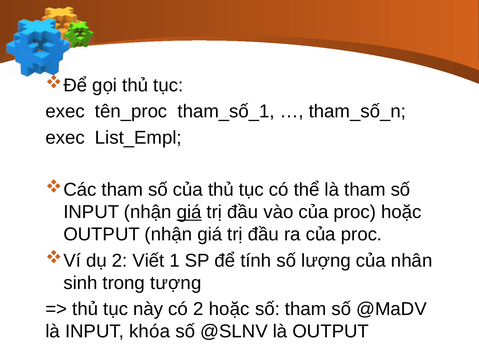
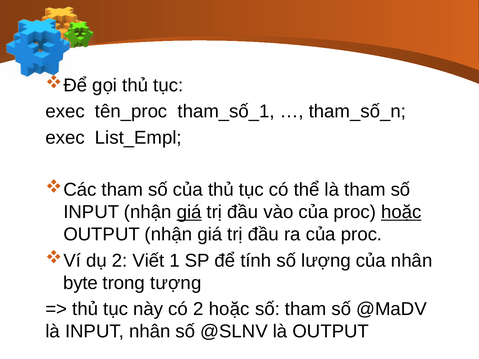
hoặc at (401, 212) underline: none -> present
sinh: sinh -> byte
INPUT khóa: khóa -> nhân
